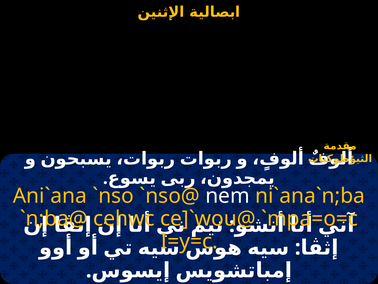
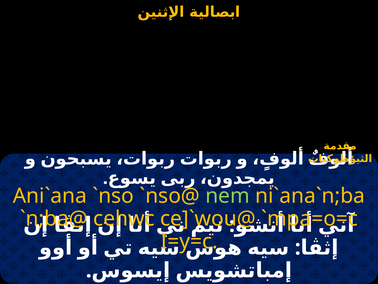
nem colour: white -> light green
